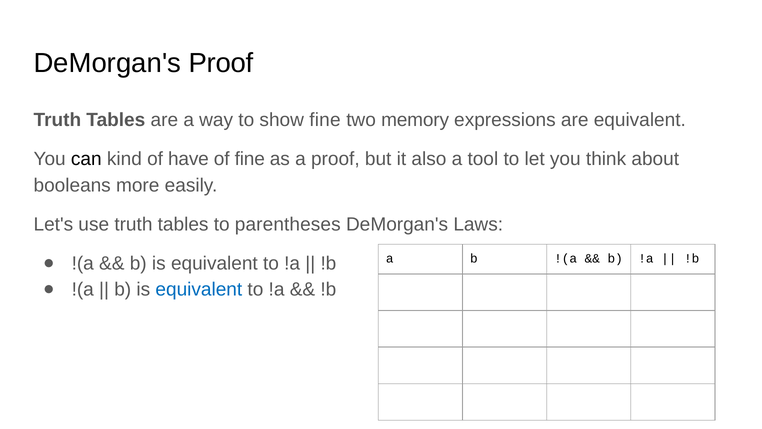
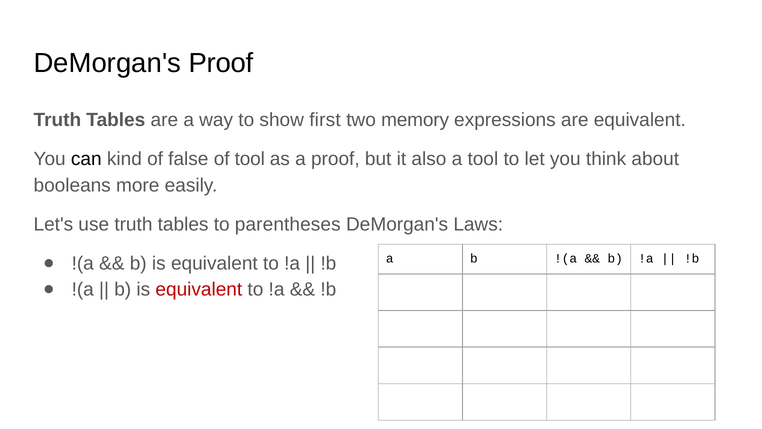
show fine: fine -> first
have: have -> false
of fine: fine -> tool
equivalent at (199, 289) colour: blue -> red
